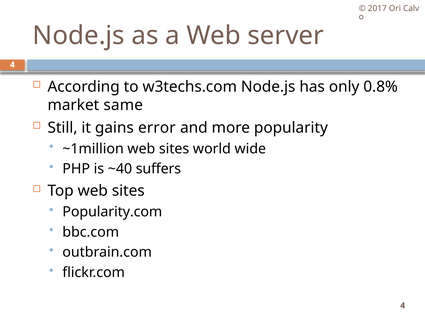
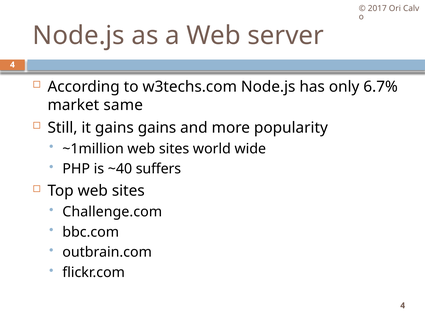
0.8%: 0.8% -> 6.7%
gains error: error -> gains
Popularity.com: Popularity.com -> Challenge.com
